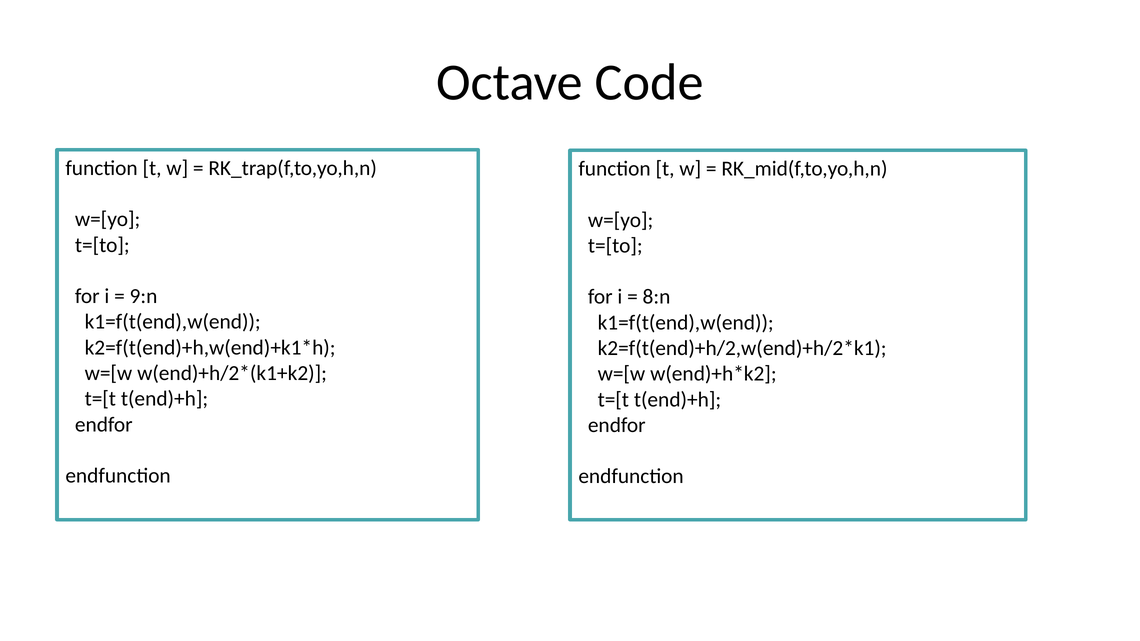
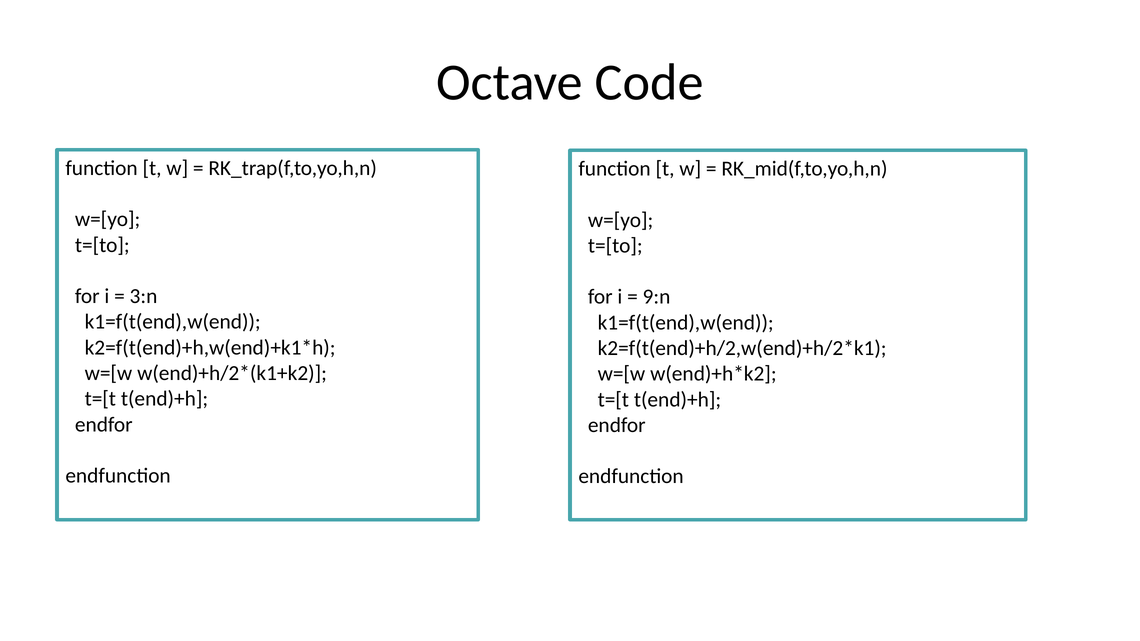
9:n: 9:n -> 3:n
8:n: 8:n -> 9:n
